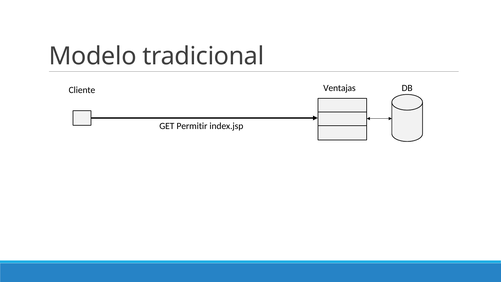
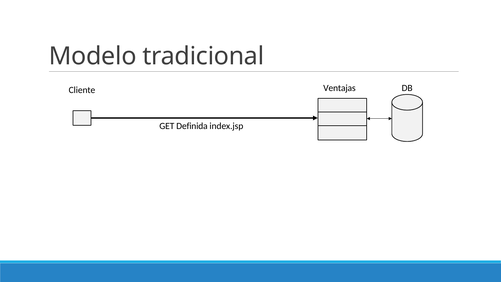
Permitir: Permitir -> Definida
